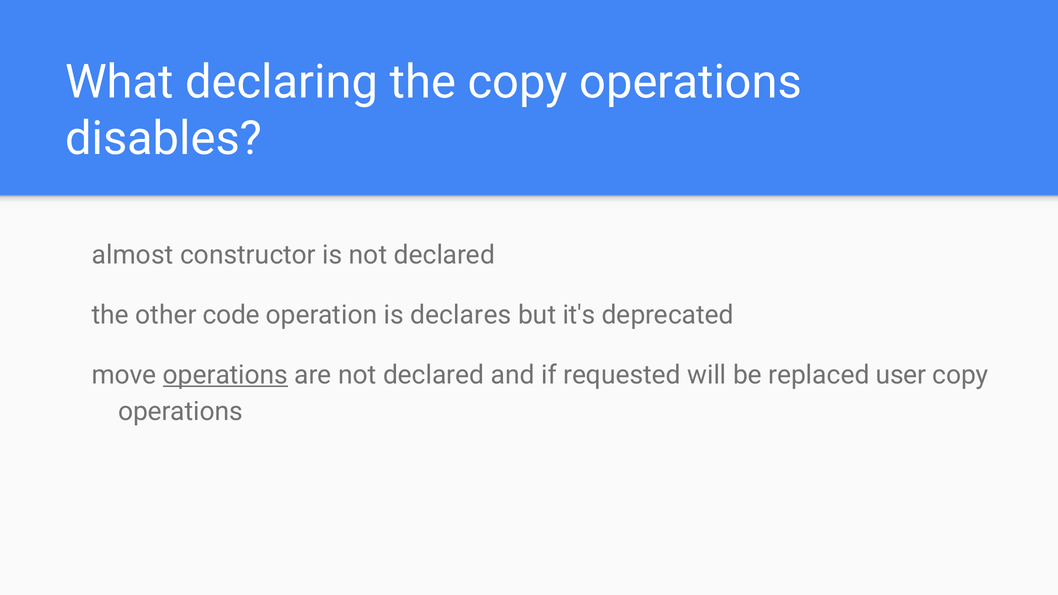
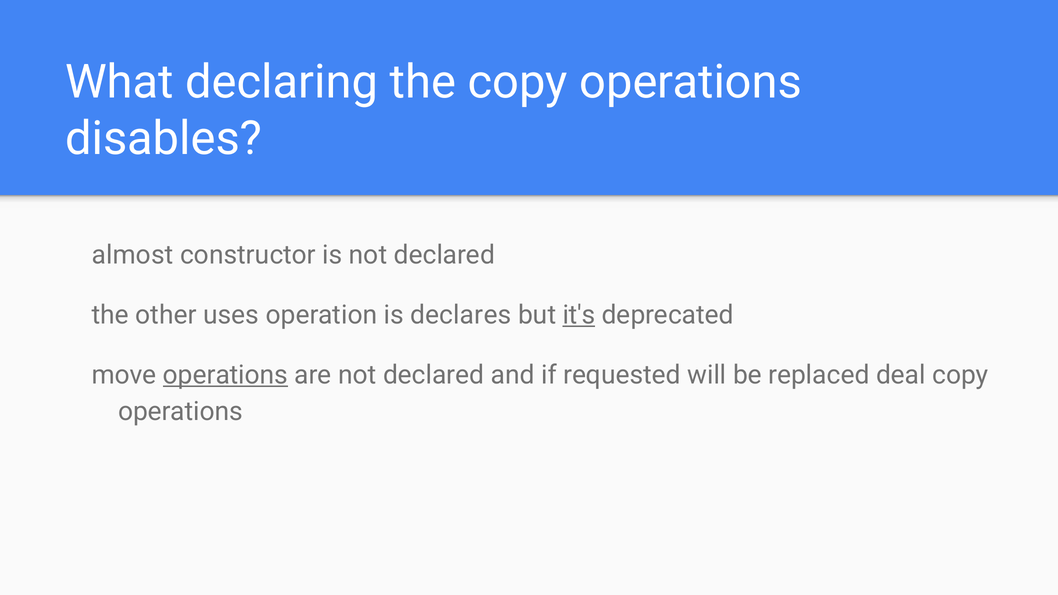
code: code -> uses
it's underline: none -> present
user: user -> deal
